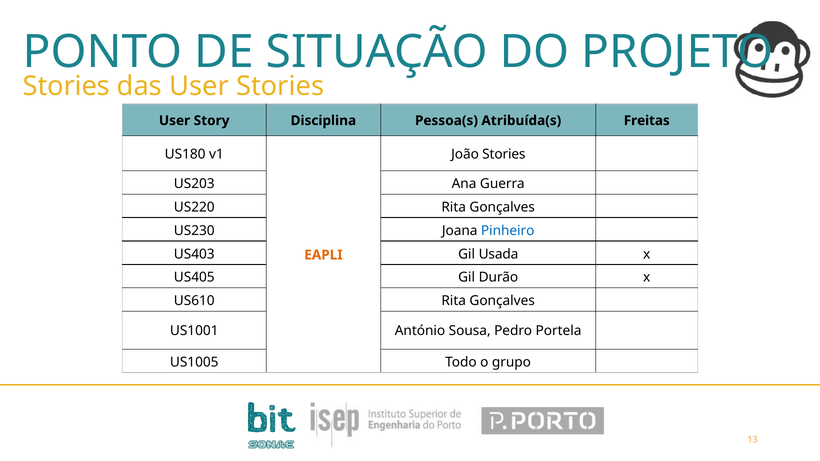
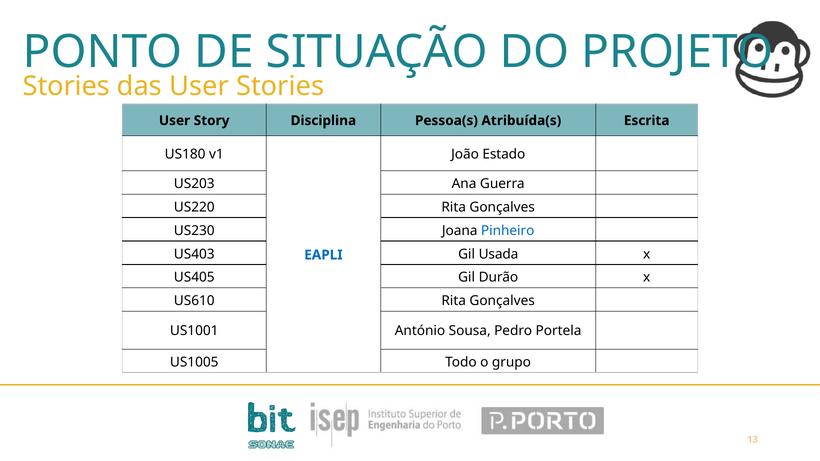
Freitas: Freitas -> Escrita
João Stories: Stories -> Estado
EAPLI colour: orange -> blue
